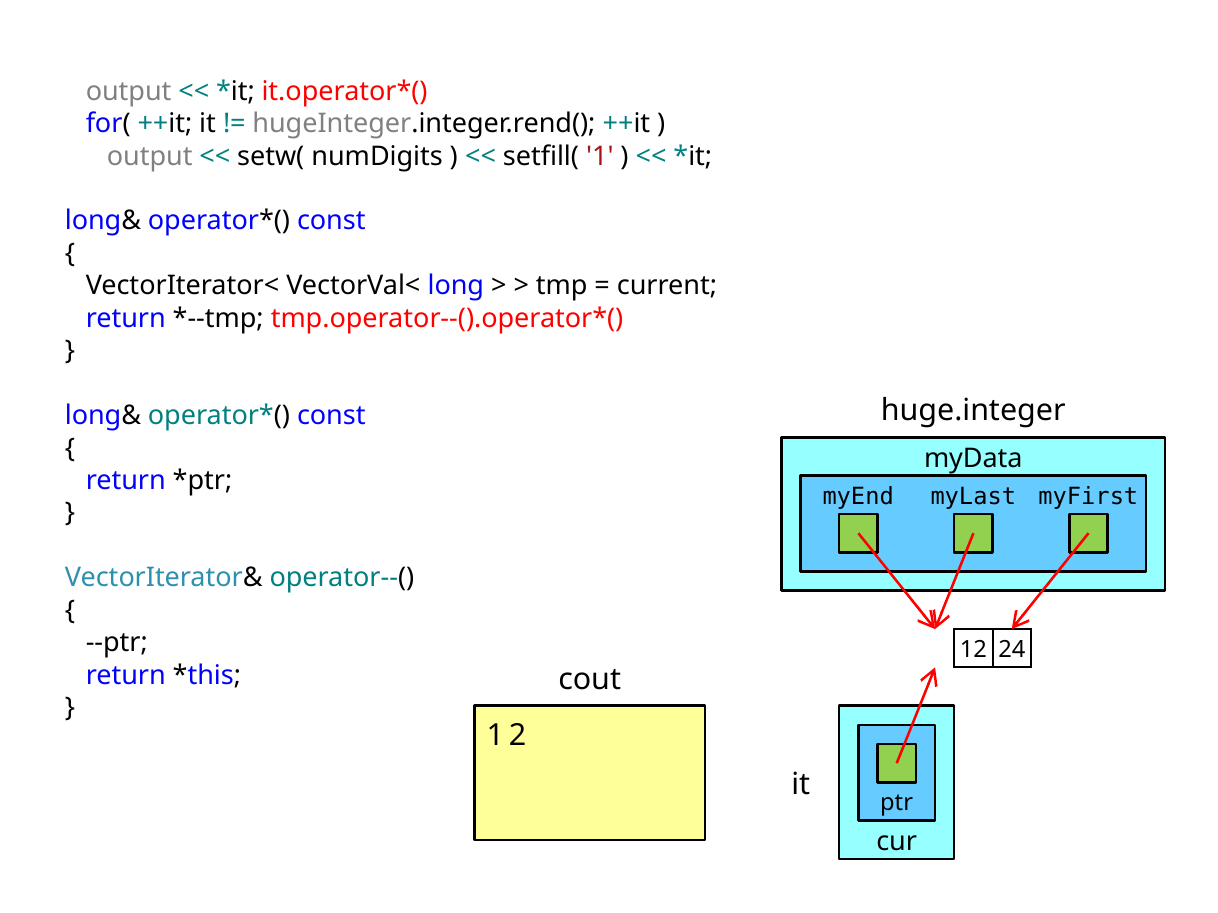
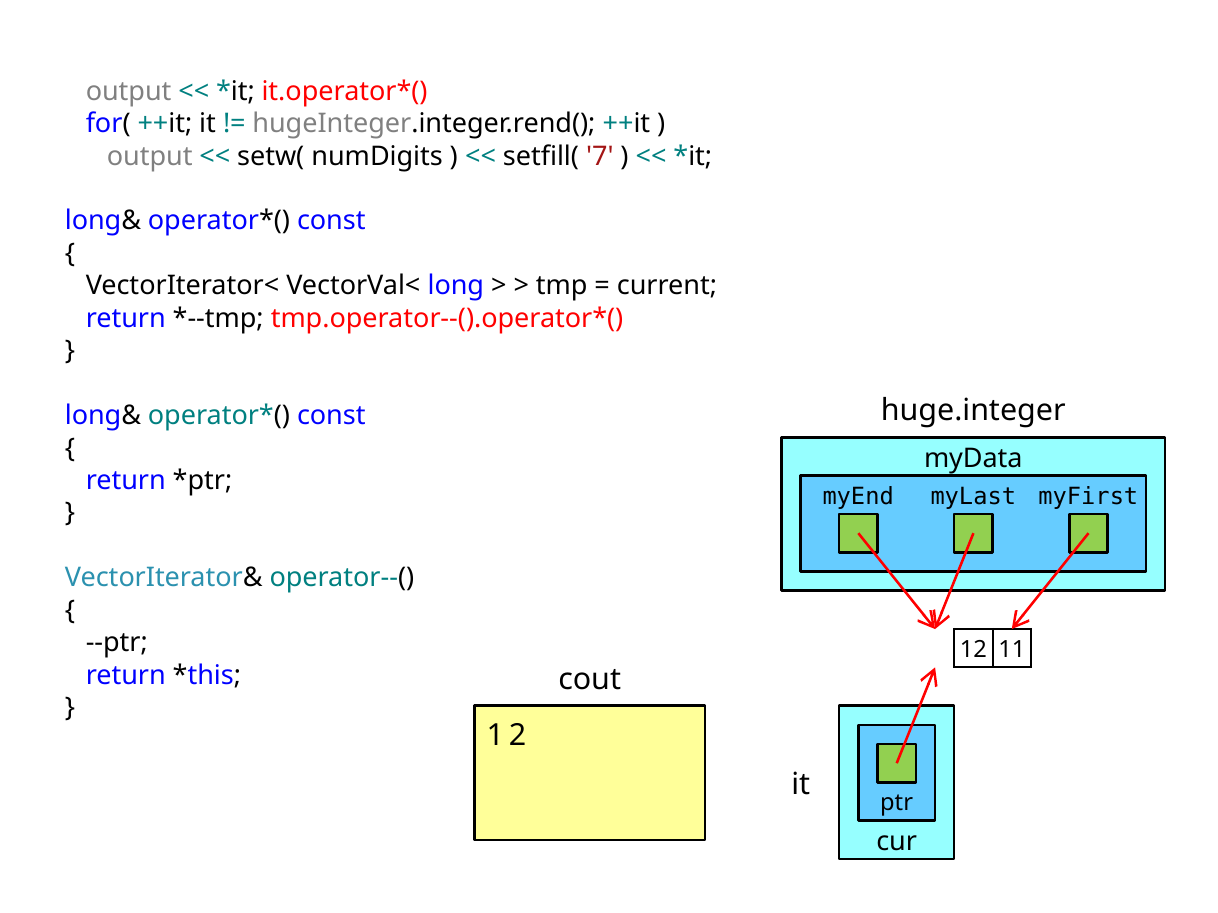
1: 1 -> 7
24: 24 -> 11
